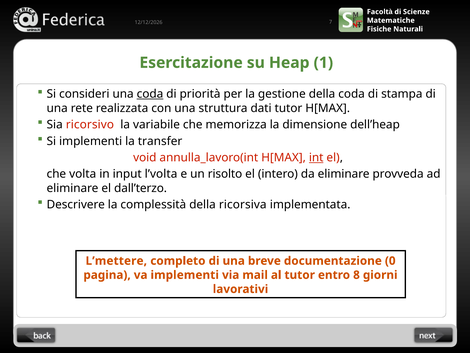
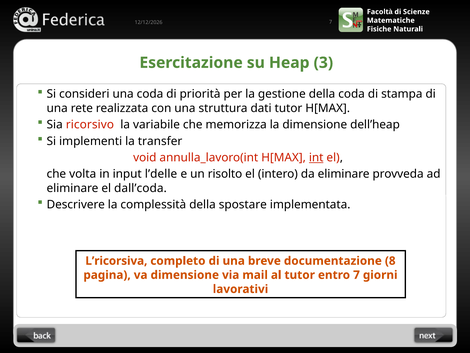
1: 1 -> 3
coda at (150, 94) underline: present -> none
l’volta: l’volta -> l’delle
dall’terzo: dall’terzo -> dall’coda
ricorsiva: ricorsiva -> spostare
L’mettere: L’mettere -> L’ricorsiva
0: 0 -> 8
va implementi: implementi -> dimensione
entro 8: 8 -> 7
